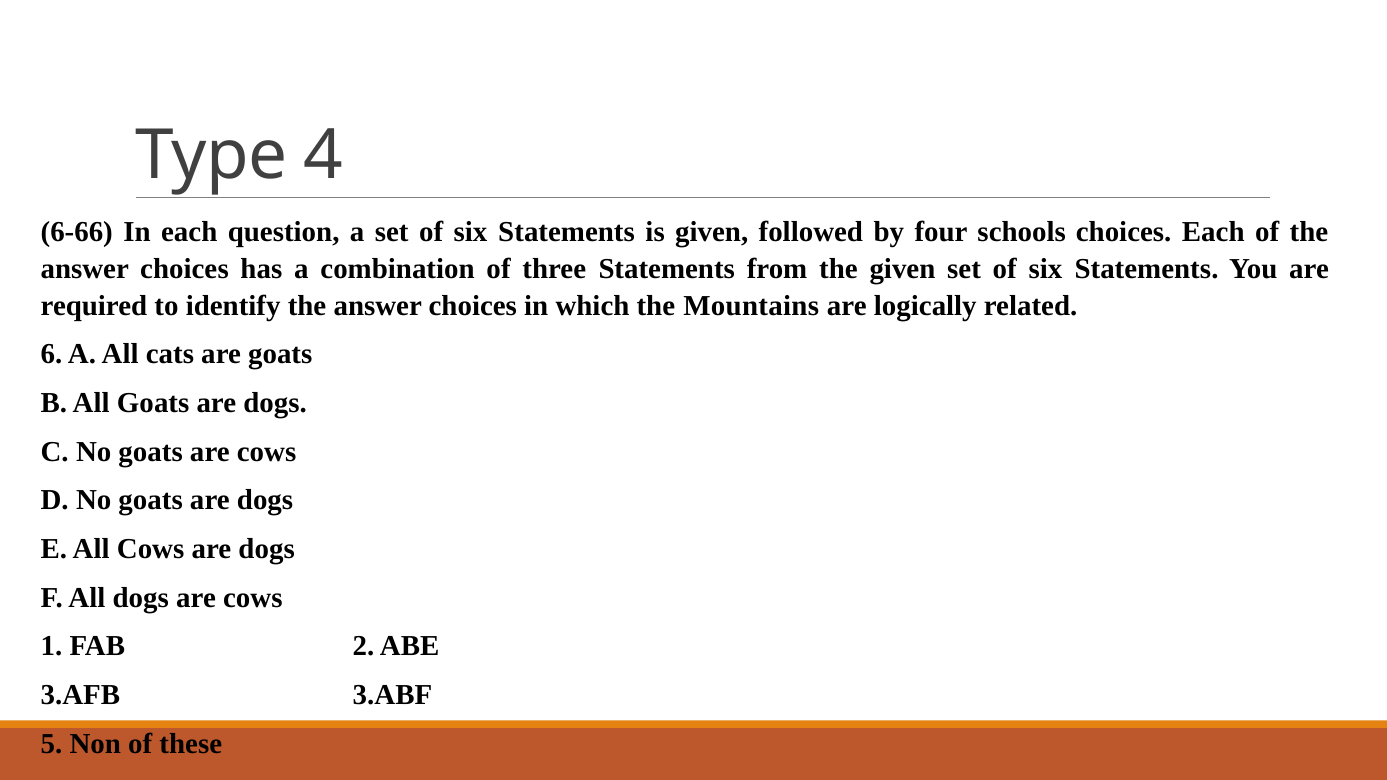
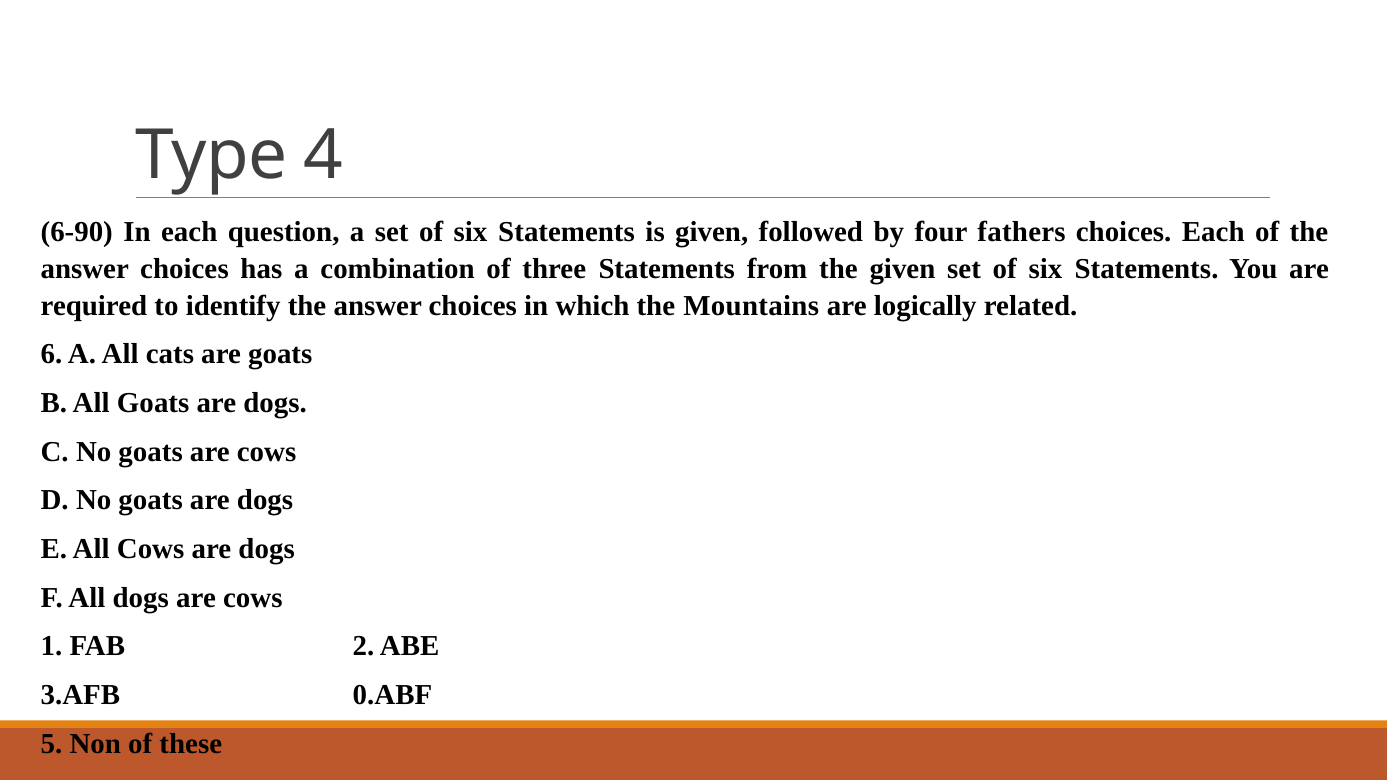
6-66: 6-66 -> 6-90
schools: schools -> fathers
3.ABF: 3.ABF -> 0.ABF
